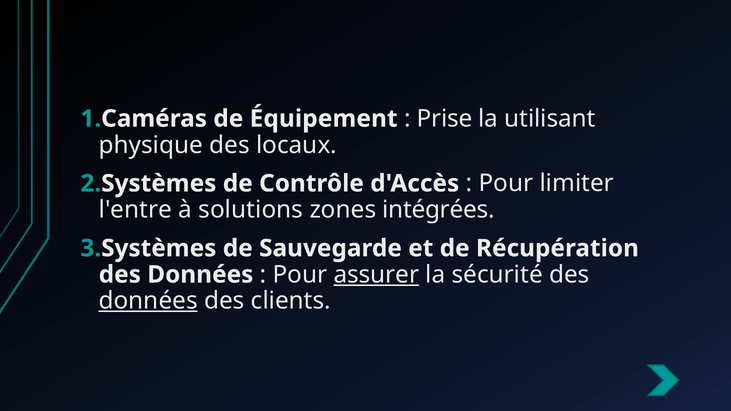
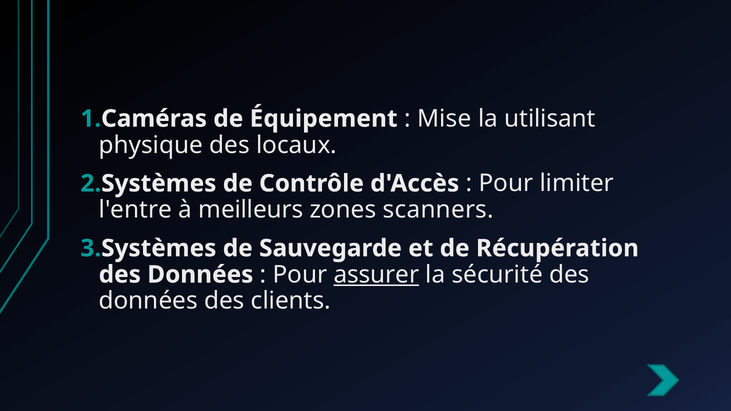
Prise: Prise -> Mise
solutions: solutions -> meilleurs
intégrées: intégrées -> scanners
données at (148, 301) underline: present -> none
